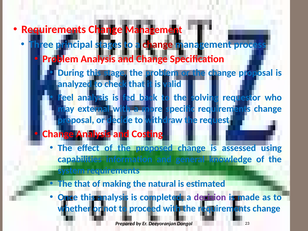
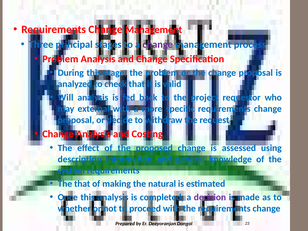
change at (158, 44) colour: red -> purple
Feel: Feel -> Will
solving: solving -> project
capabilities: capabilities -> description
